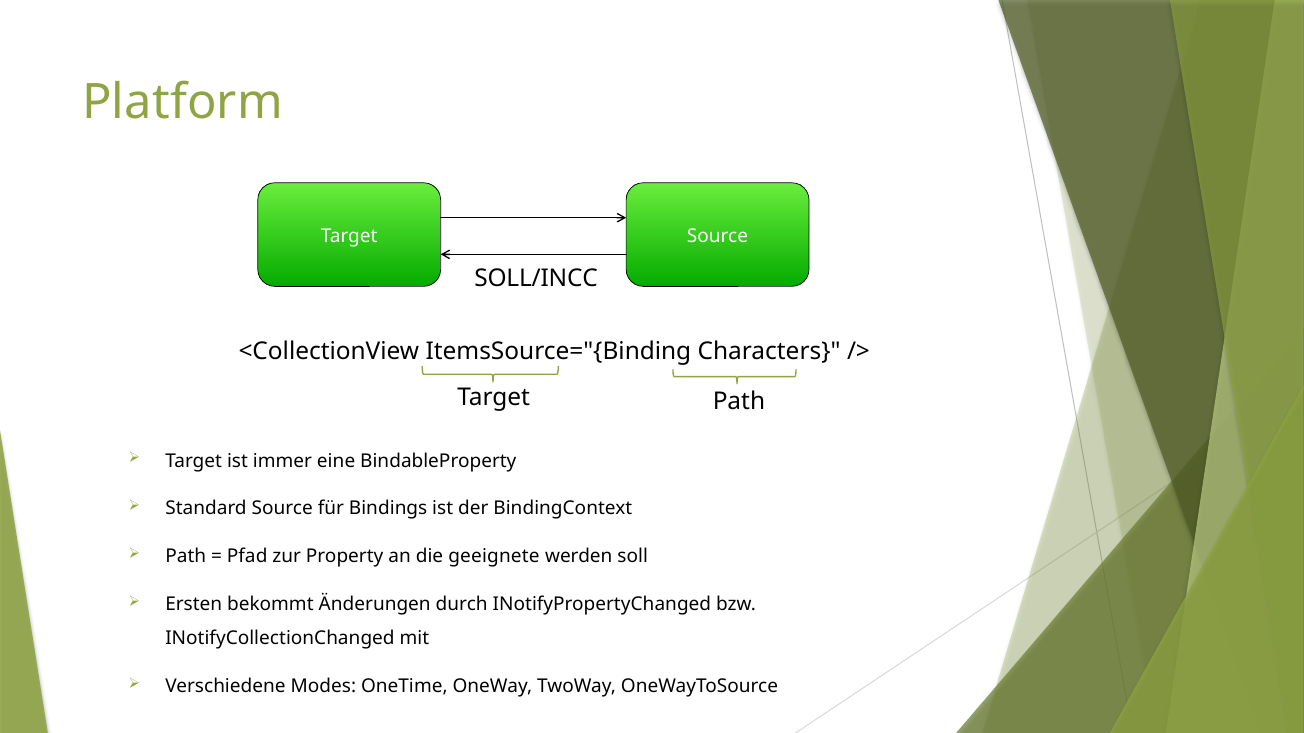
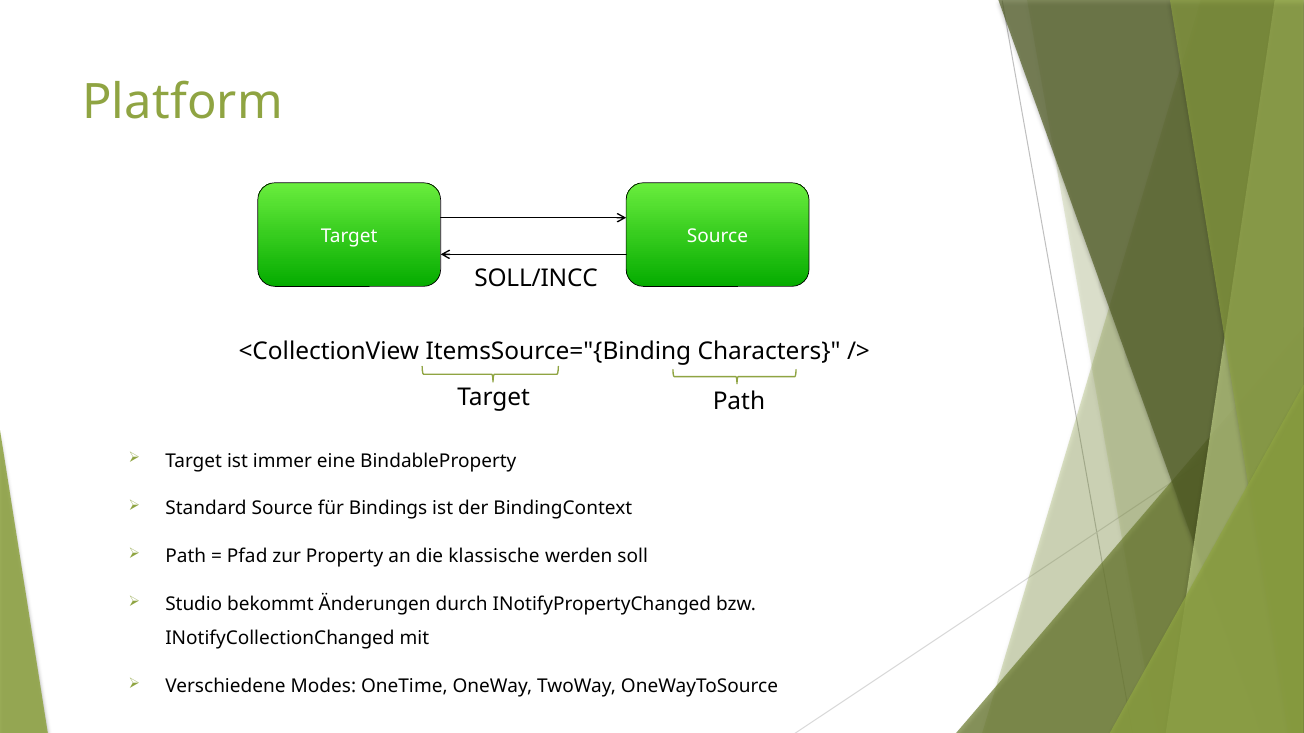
geeignete: geeignete -> klassische
Ersten: Ersten -> Studio
